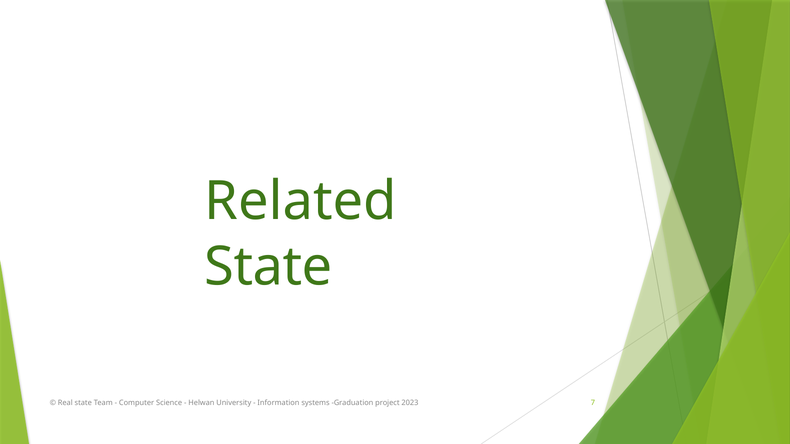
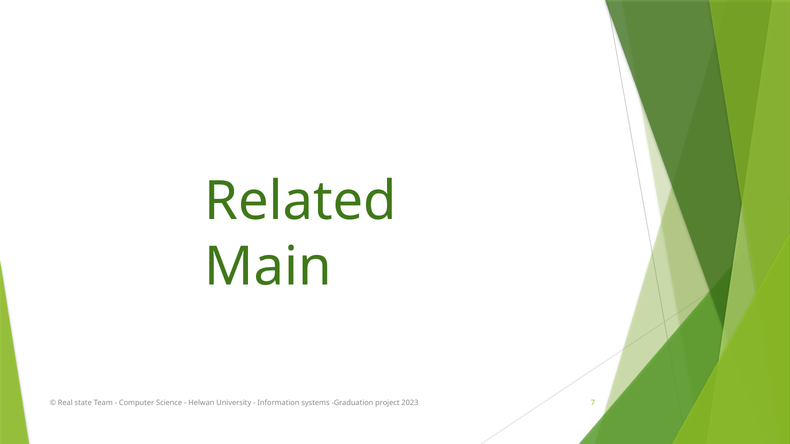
State at (268, 267): State -> Main
